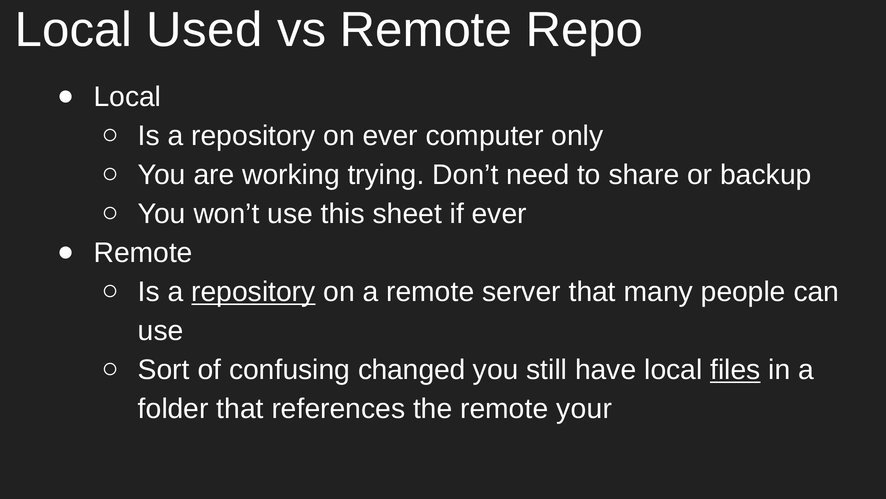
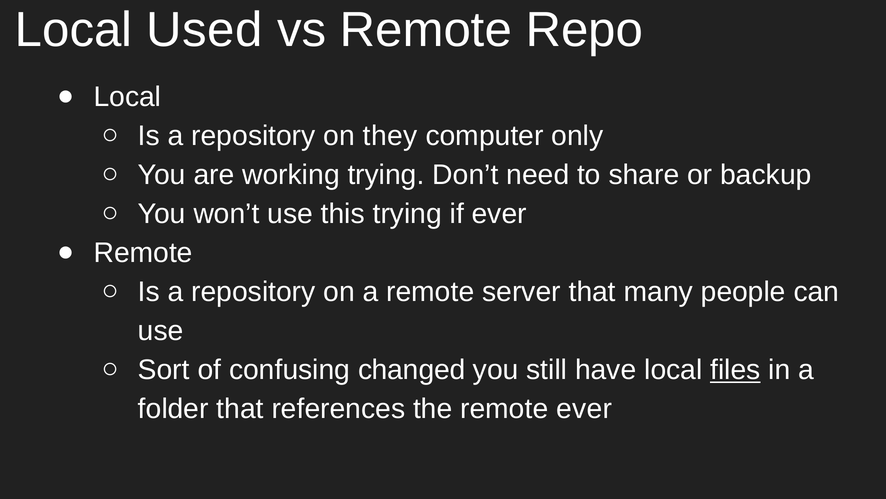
on ever: ever -> they
this sheet: sheet -> trying
repository at (253, 292) underline: present -> none
remote your: your -> ever
